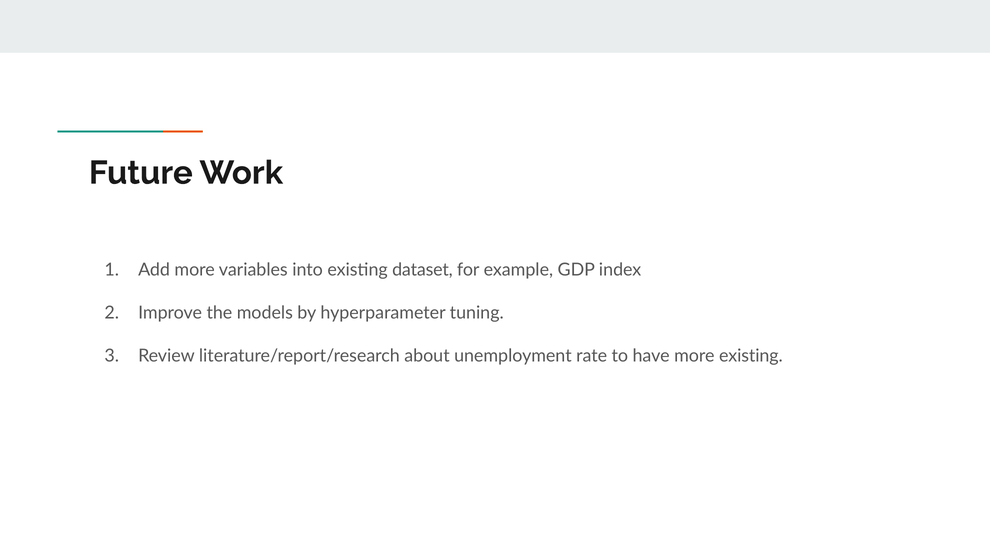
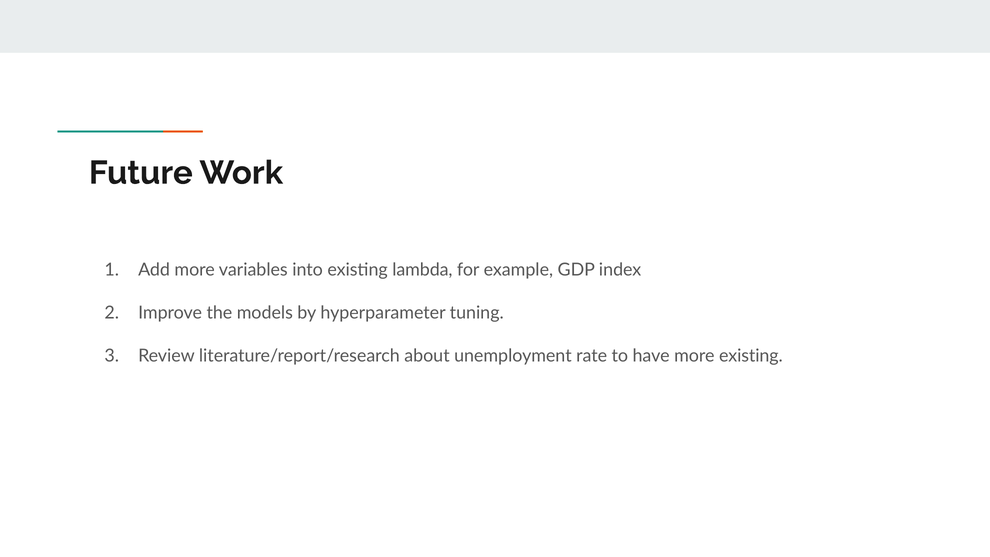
dataset: dataset -> lambda
